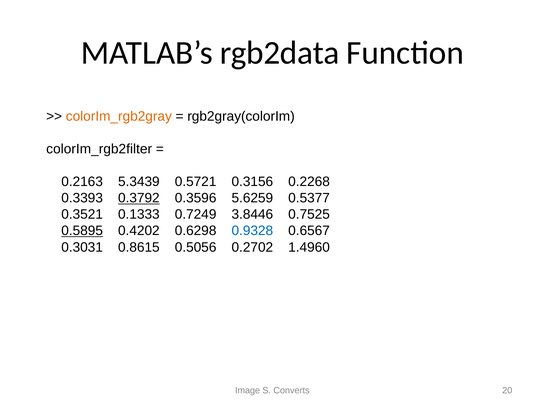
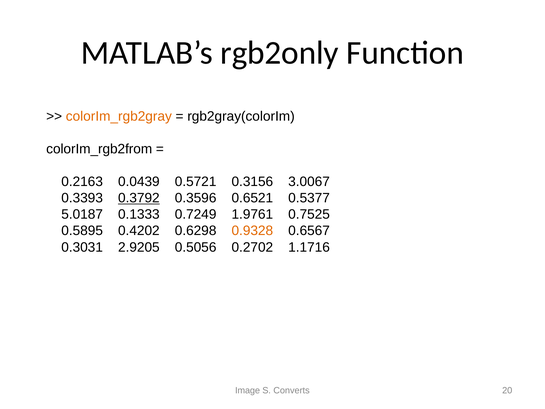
rgb2data: rgb2data -> rgb2only
colorIm_rgb2filter: colorIm_rgb2filter -> colorIm_rgb2from
5.3439: 5.3439 -> 0.0439
0.2268: 0.2268 -> 3.0067
5.6259: 5.6259 -> 0.6521
0.3521: 0.3521 -> 5.0187
3.8446: 3.8446 -> 1.9761
0.5895 underline: present -> none
0.9328 colour: blue -> orange
0.8615: 0.8615 -> 2.9205
1.4960: 1.4960 -> 1.1716
